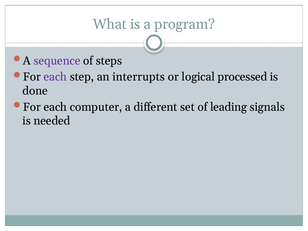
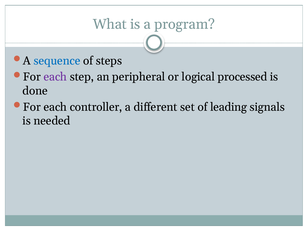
sequence colour: purple -> blue
interrupts: interrupts -> peripheral
computer: computer -> controller
